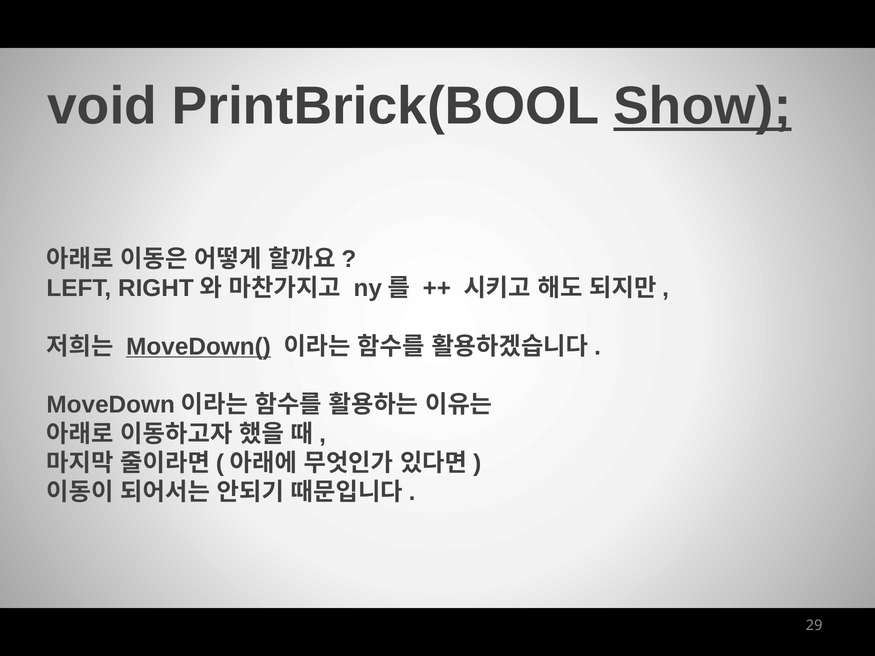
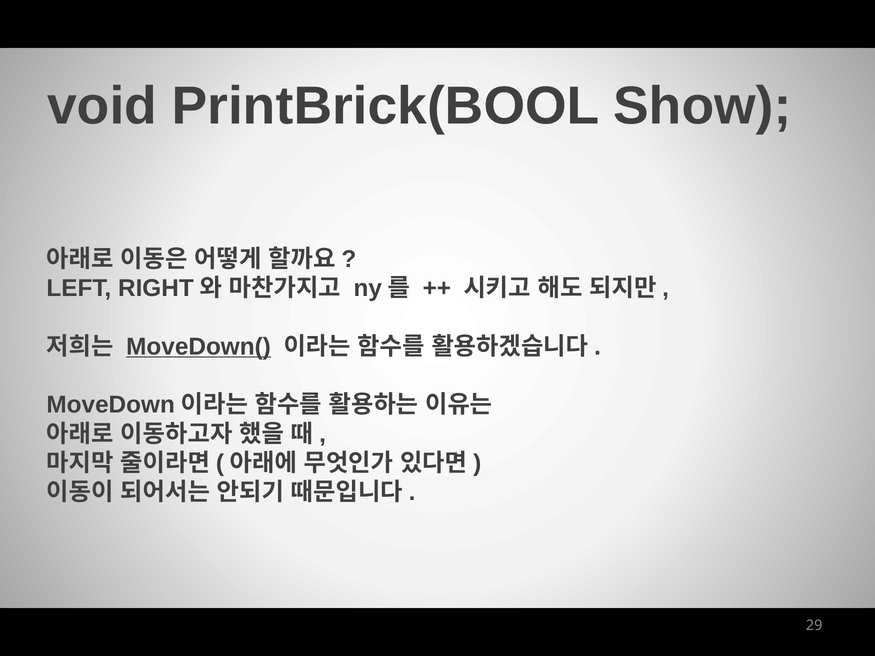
Show underline: present -> none
